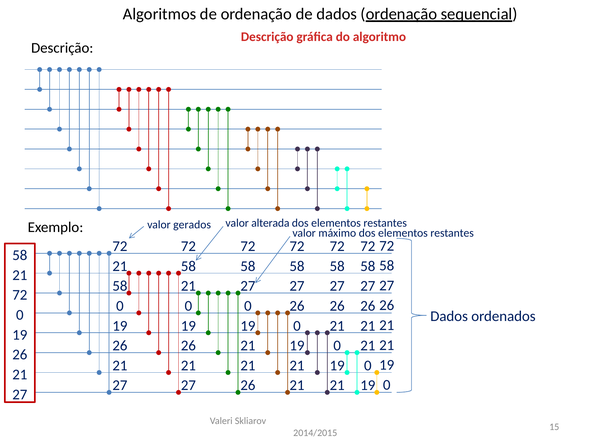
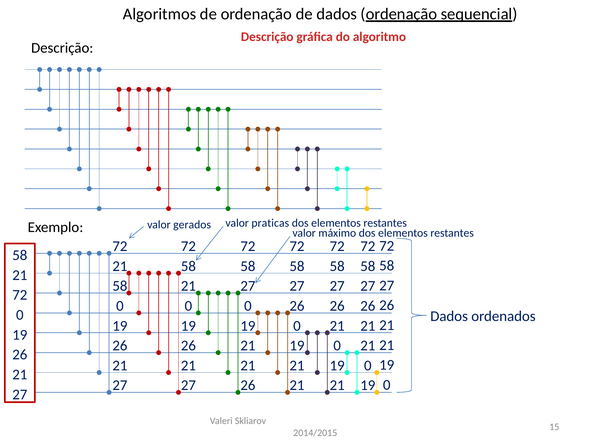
alterada: alterada -> praticas
